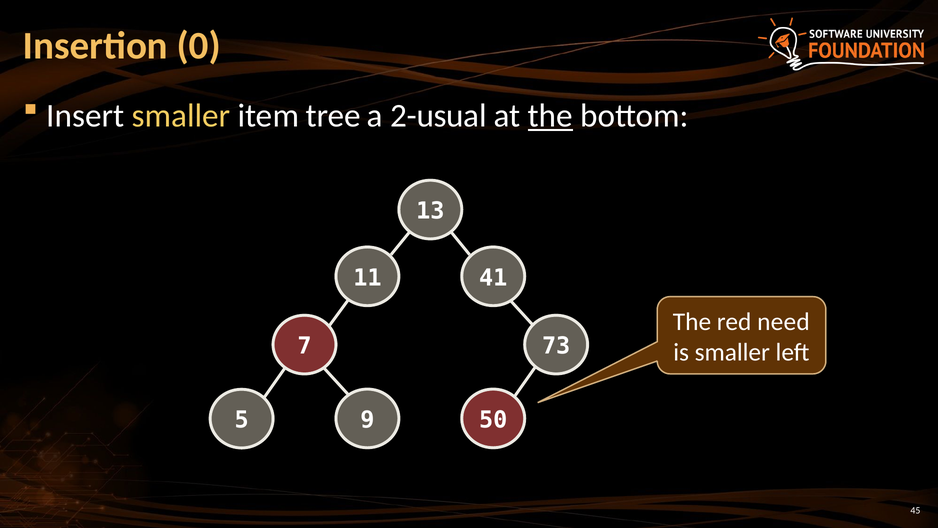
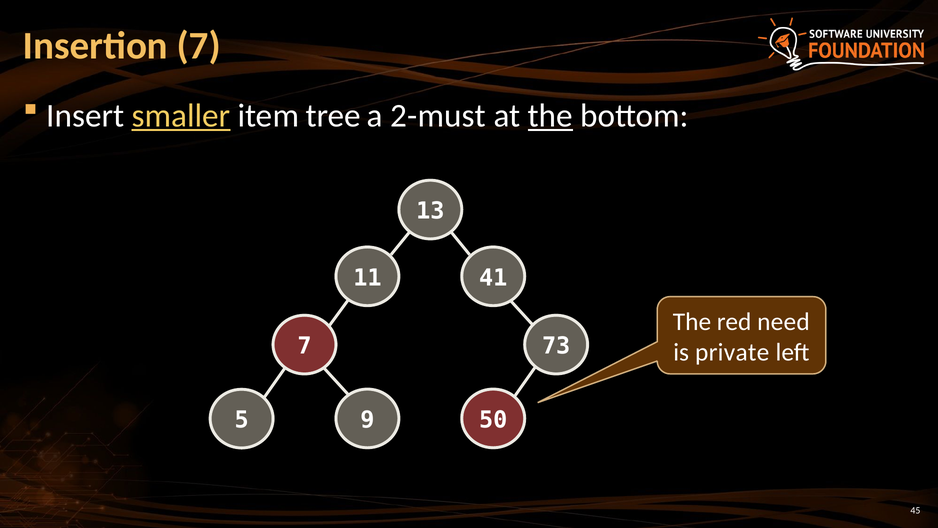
Insertion 0: 0 -> 7
smaller at (181, 116) underline: none -> present
2-usual: 2-usual -> 2-must
is smaller: smaller -> private
